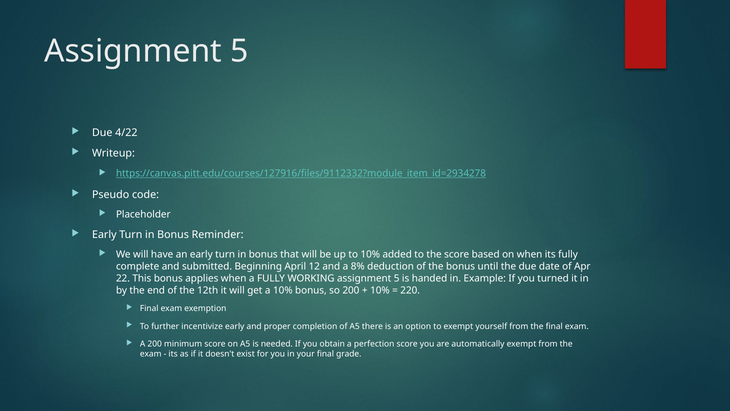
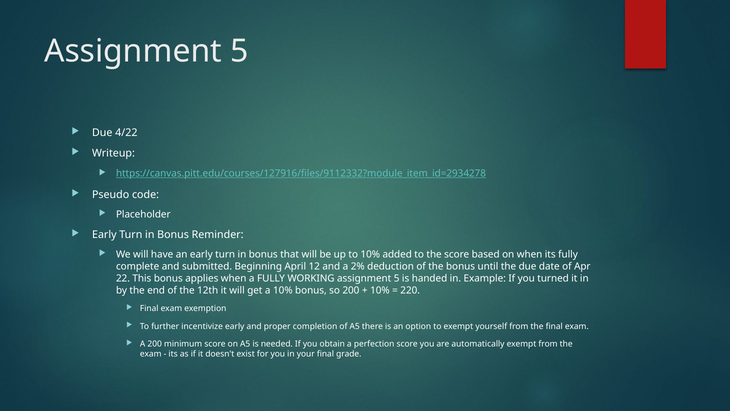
8%: 8% -> 2%
